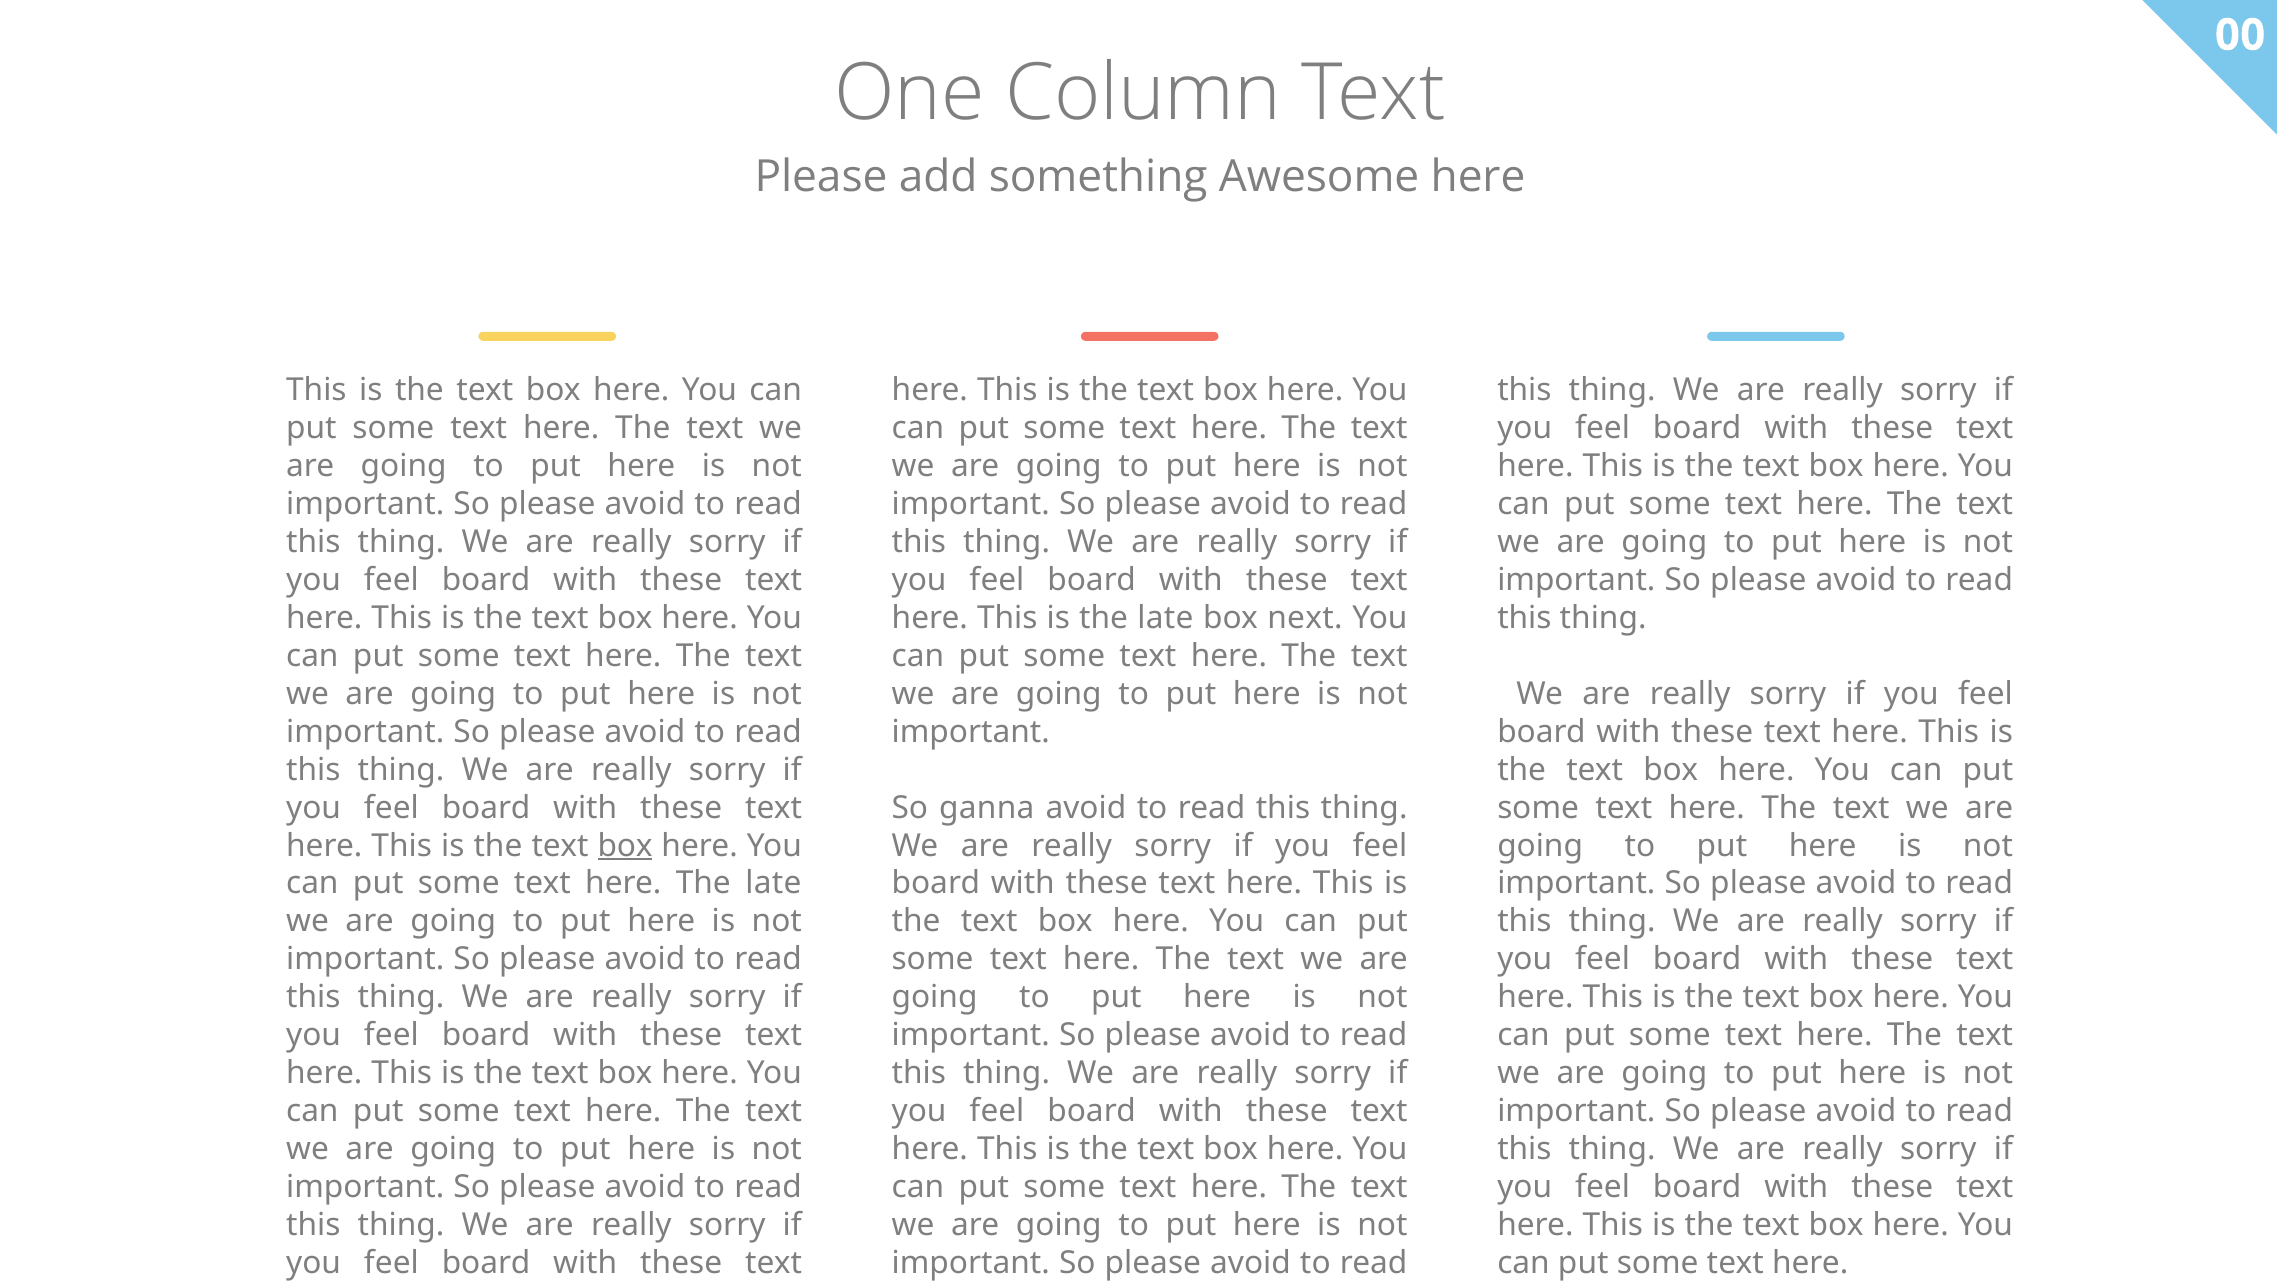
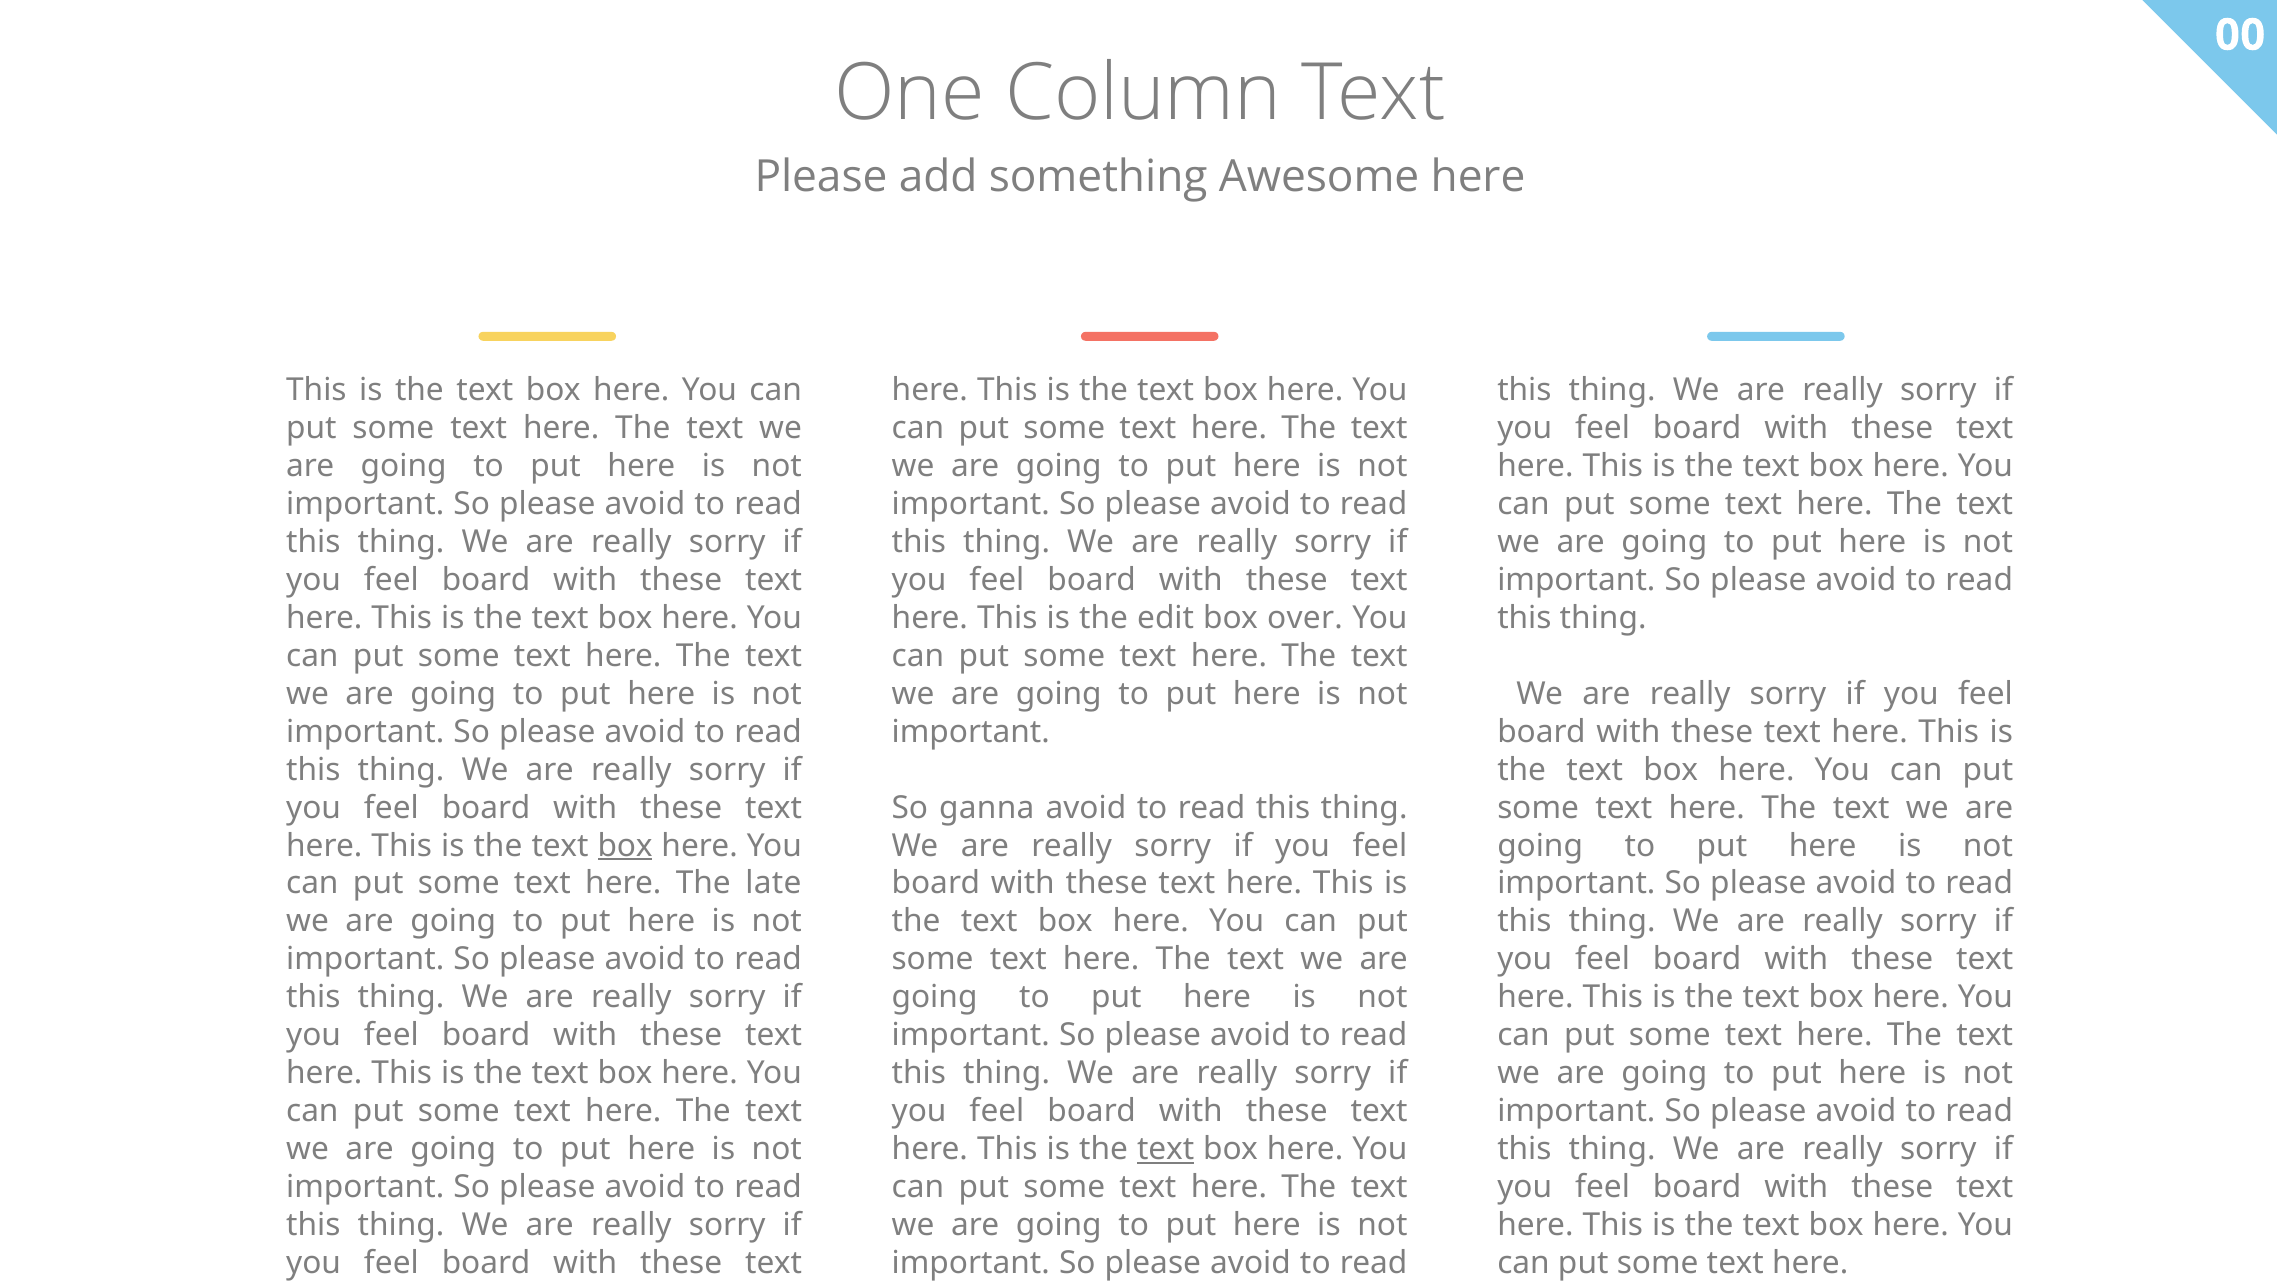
is the late: late -> edit
next: next -> over
text at (1166, 1149) underline: none -> present
